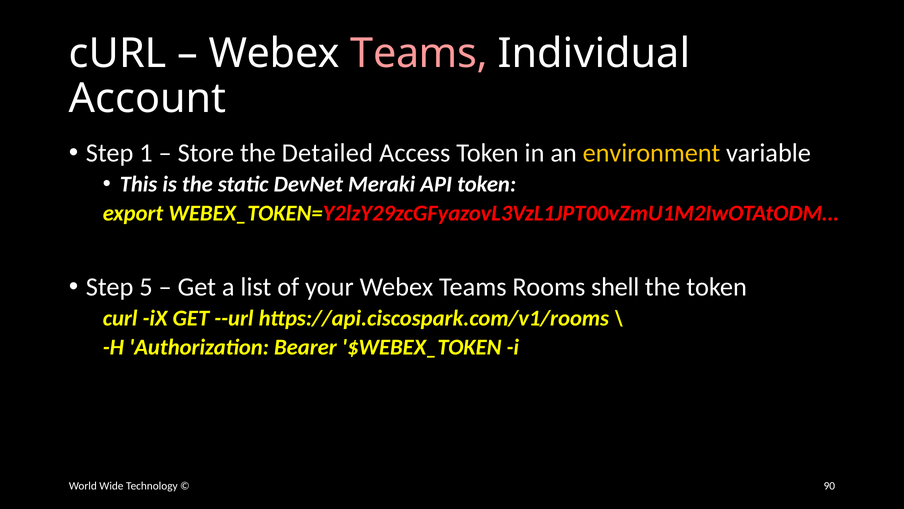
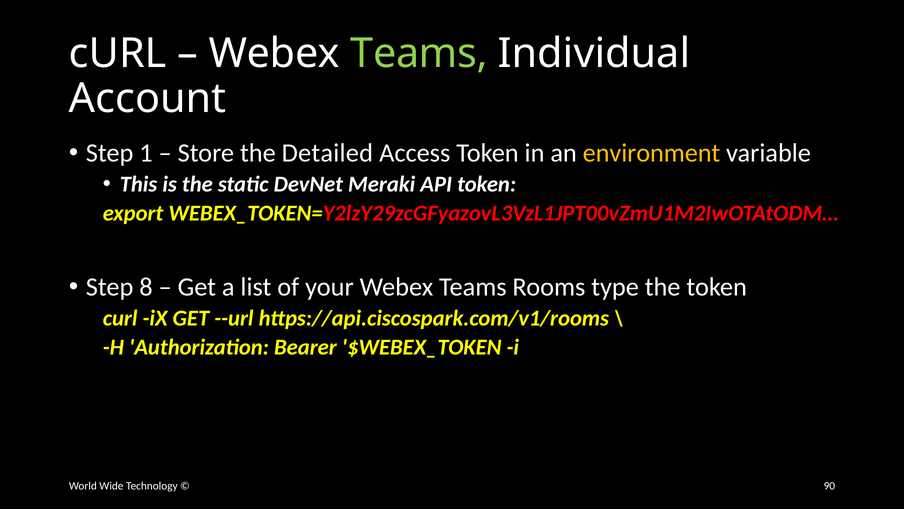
Teams at (419, 54) colour: pink -> light green
5: 5 -> 8
shell: shell -> type
